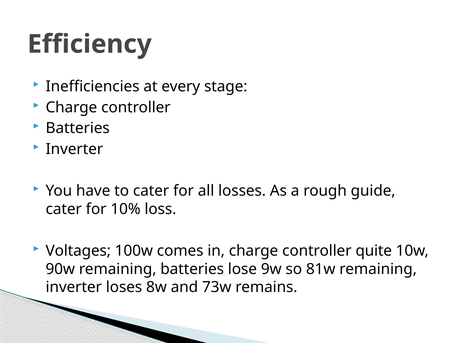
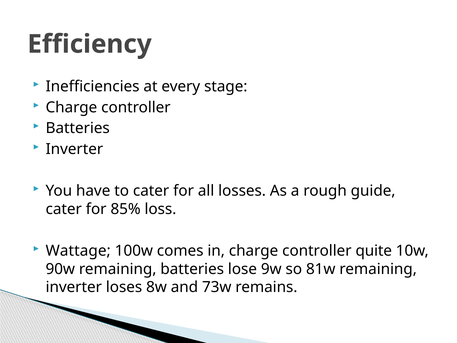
10%: 10% -> 85%
Voltages: Voltages -> Wattage
